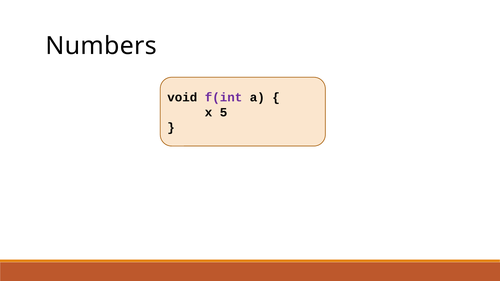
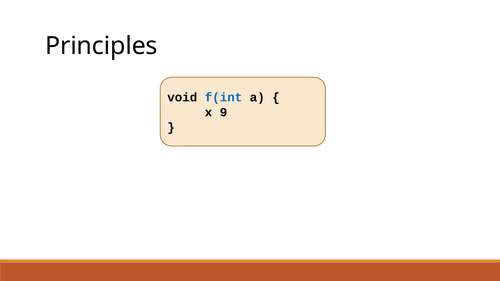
Numbers: Numbers -> Principles
f(int colour: purple -> blue
5: 5 -> 9
